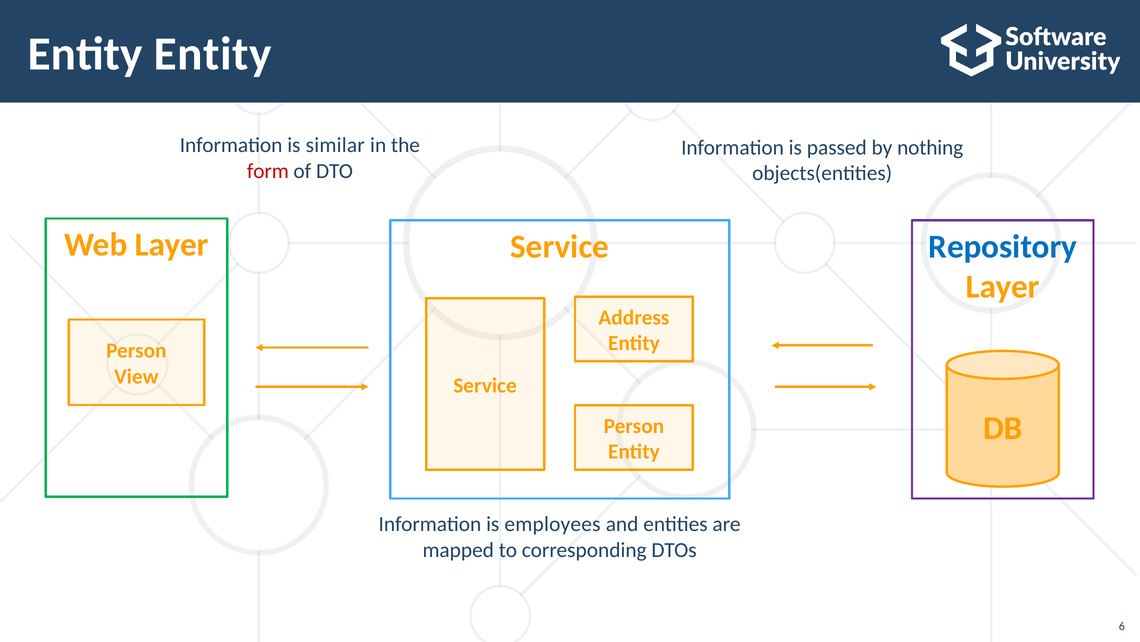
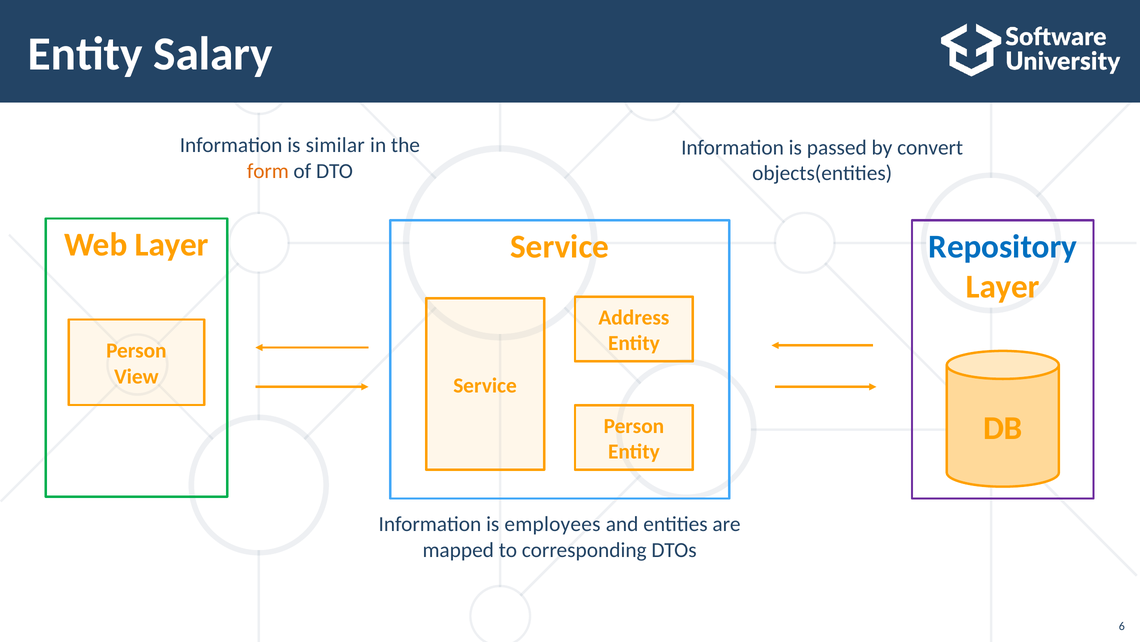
Entity Entity: Entity -> Salary
nothing: nothing -> convert
form colour: red -> orange
